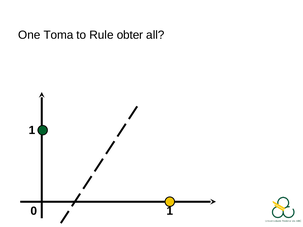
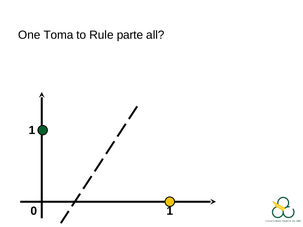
obter: obter -> parte
